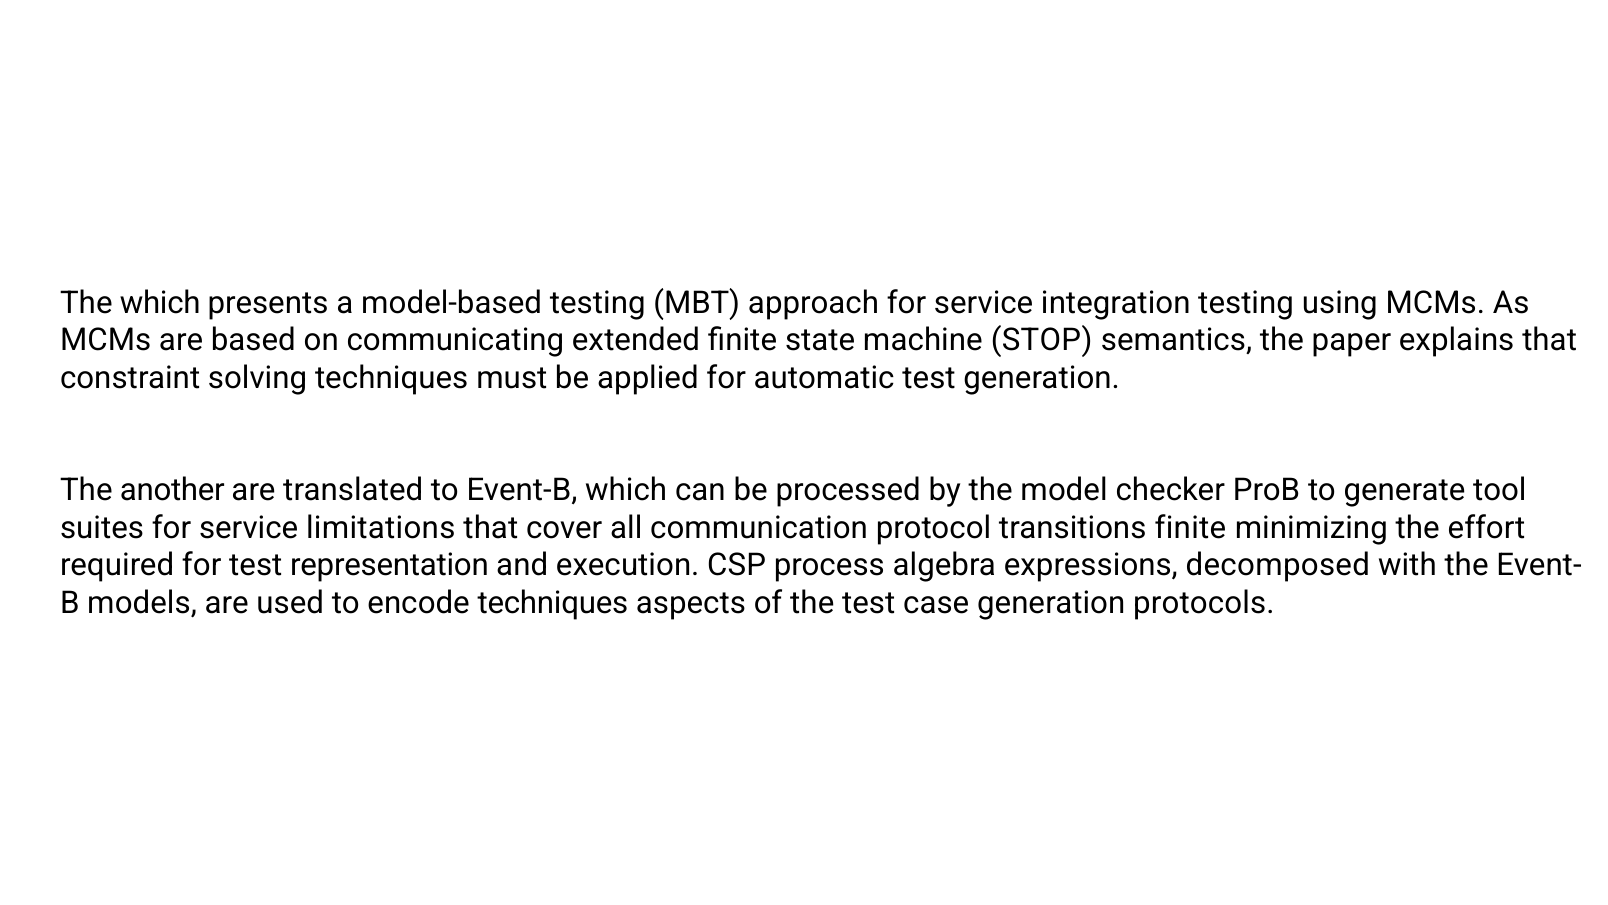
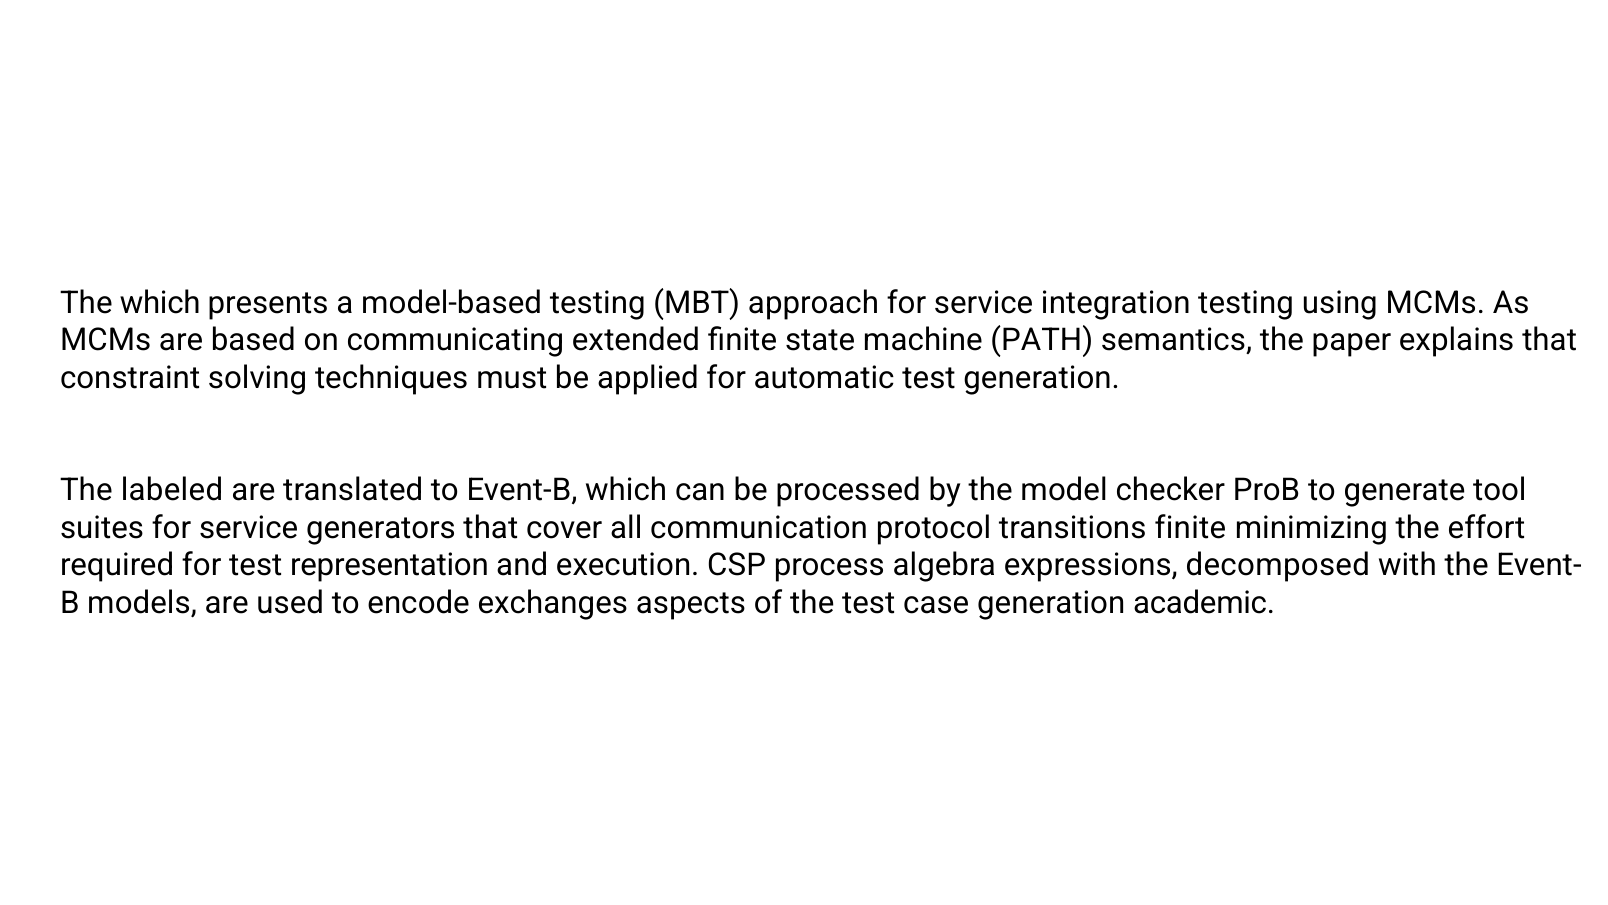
STOP: STOP -> PATH
another: another -> labeled
limitations: limitations -> generators
encode techniques: techniques -> exchanges
protocols: protocols -> academic
